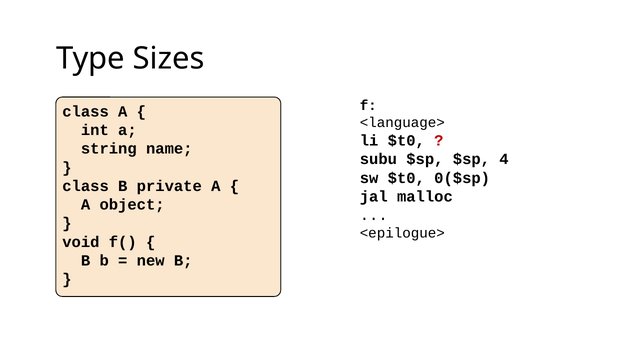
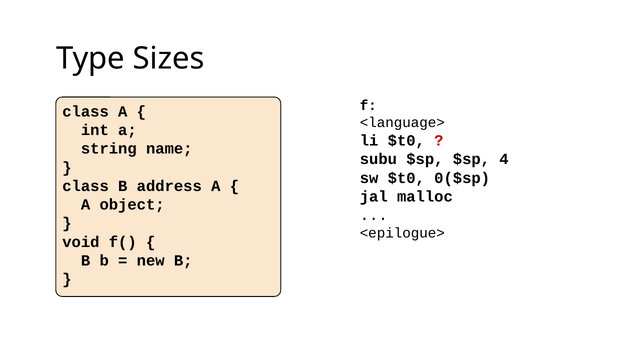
private: private -> address
